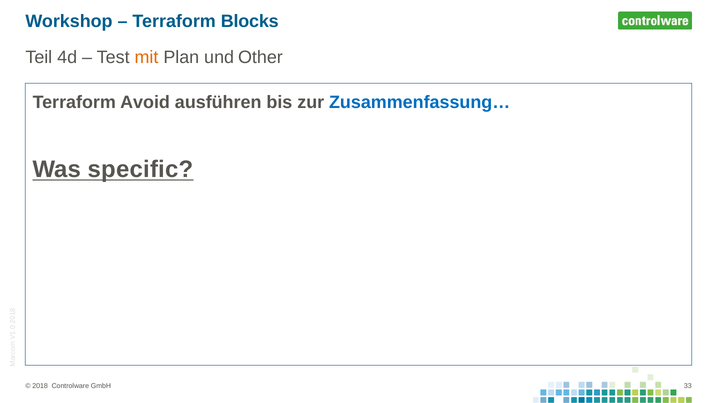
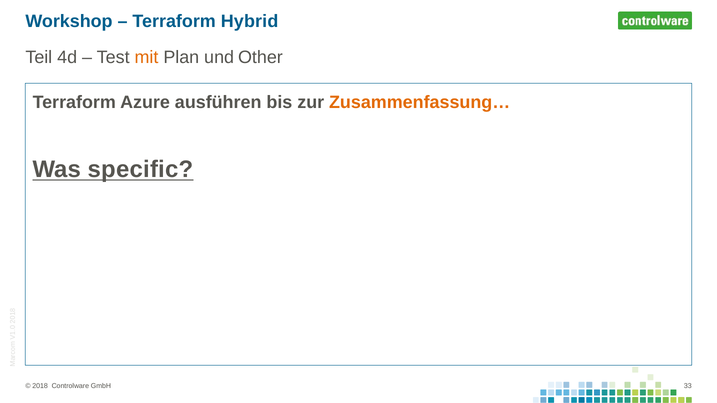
Blocks: Blocks -> Hybrid
Avoid: Avoid -> Azure
Zusammenfassung… colour: blue -> orange
